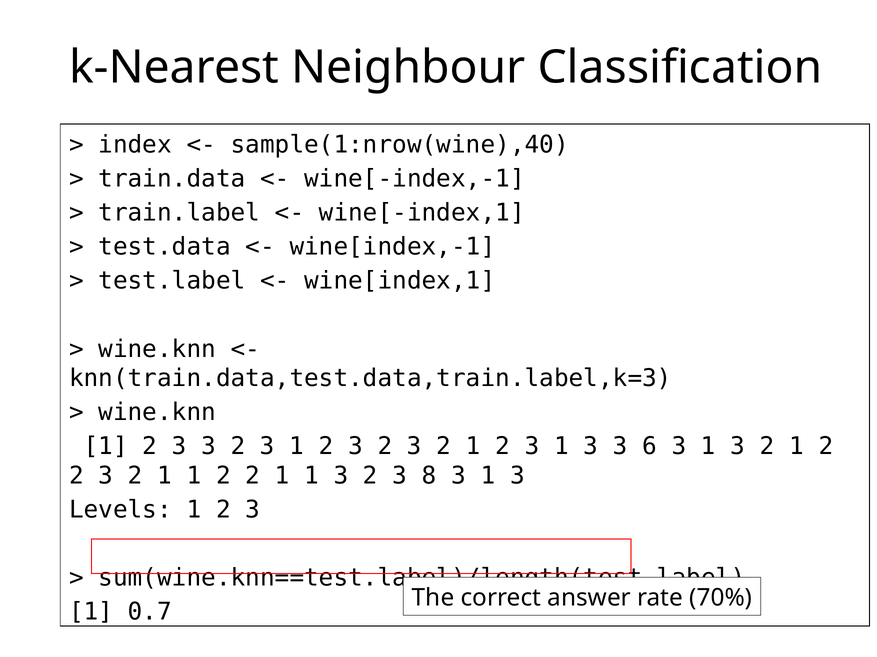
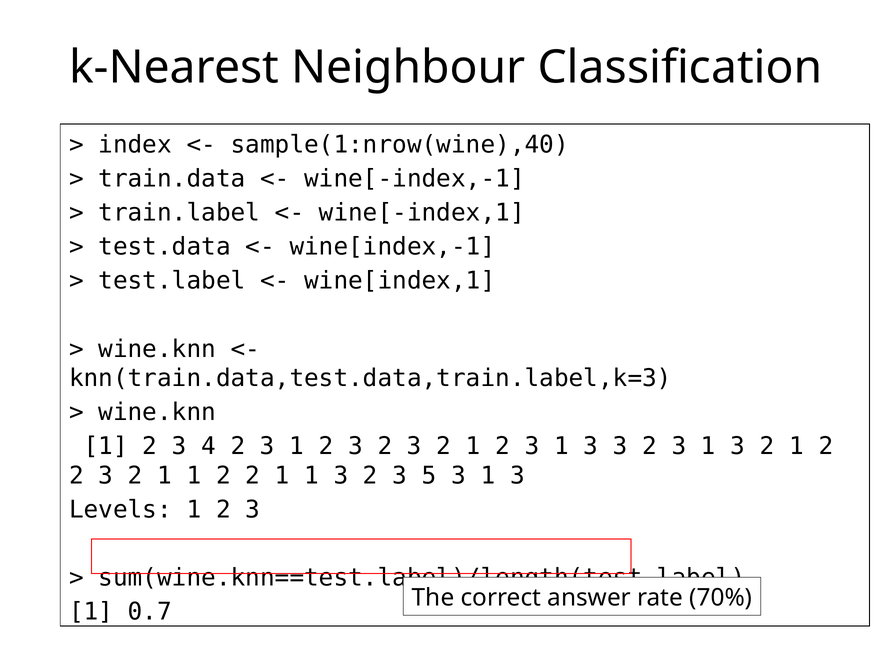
2 3 3: 3 -> 4
3 3 6: 6 -> 2
8: 8 -> 5
